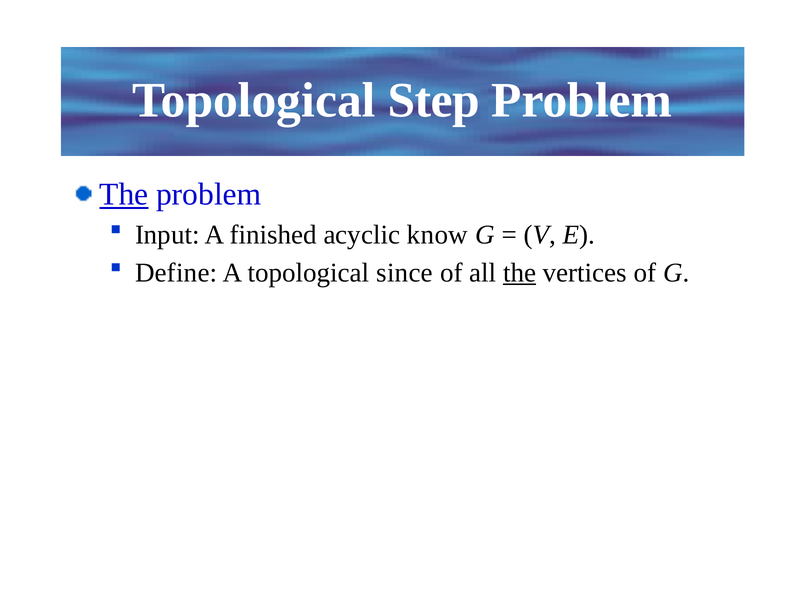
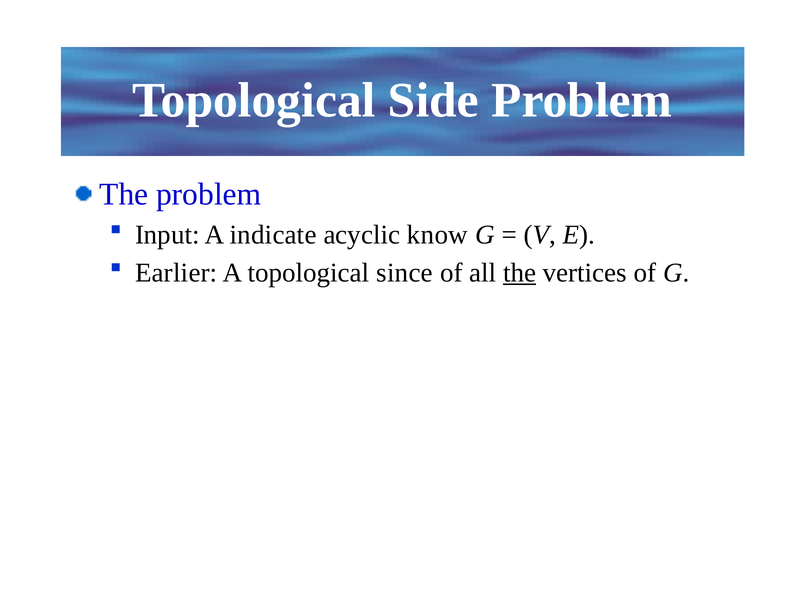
Step: Step -> Side
The at (124, 194) underline: present -> none
finished: finished -> indicate
Define: Define -> Earlier
